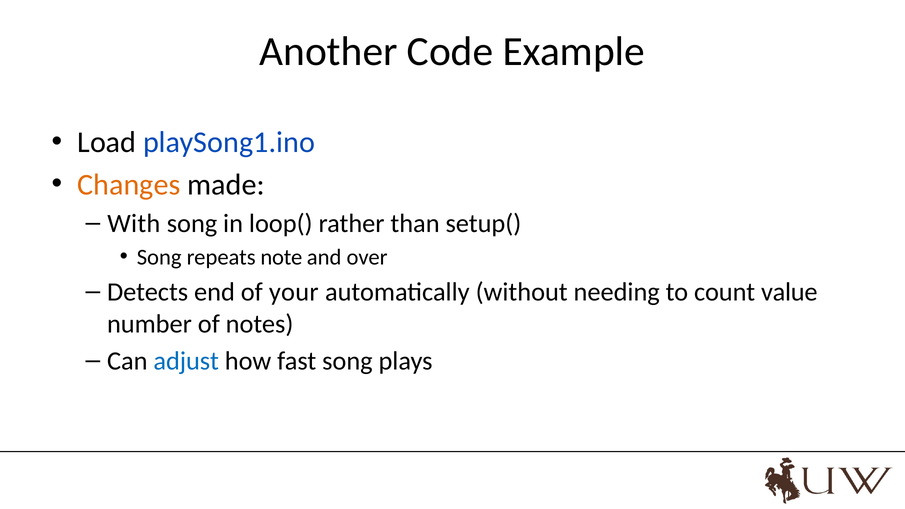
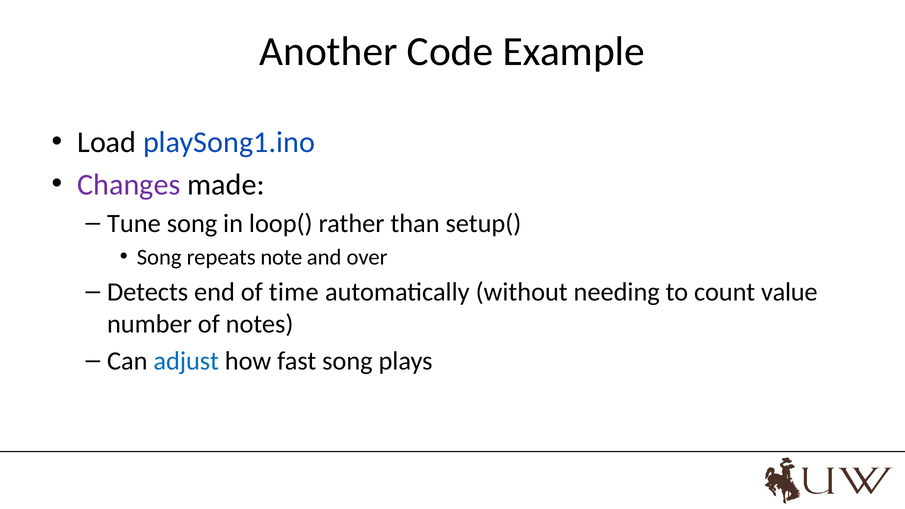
Changes colour: orange -> purple
With: With -> Tune
your: your -> time
